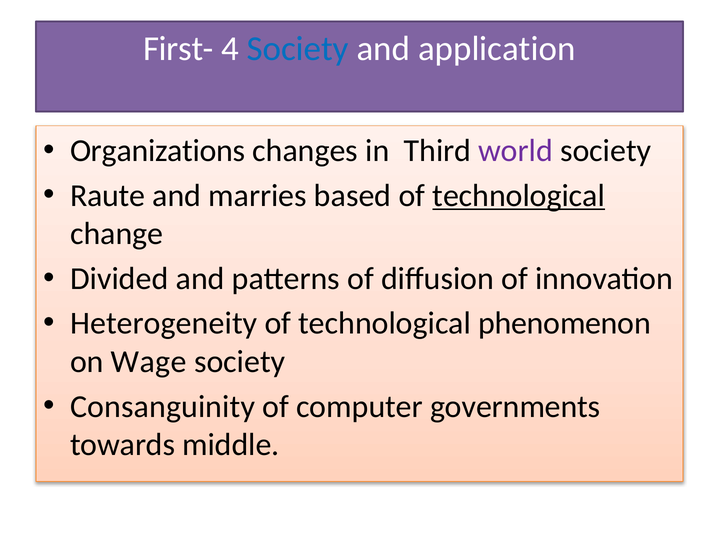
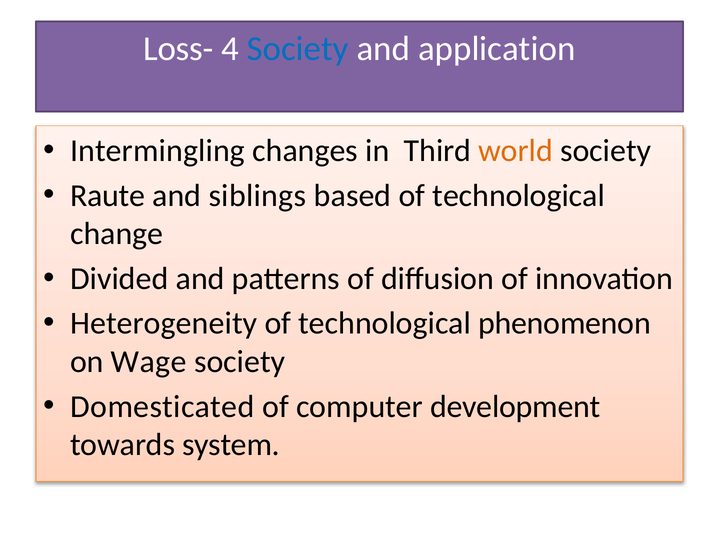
First-: First- -> Loss-
Organizations: Organizations -> Intermingling
world colour: purple -> orange
marries: marries -> siblings
technological at (519, 196) underline: present -> none
Consanguinity: Consanguinity -> Domesticated
governments: governments -> development
middle: middle -> system
